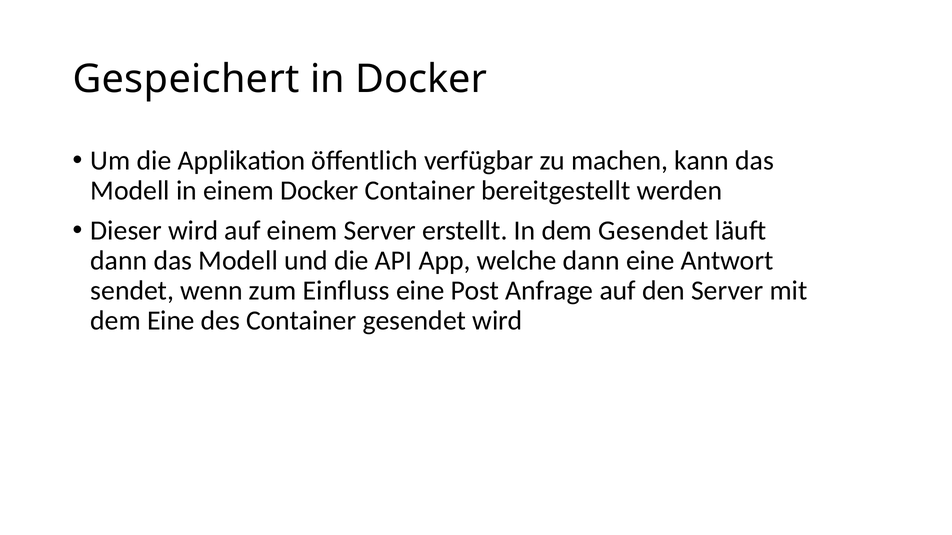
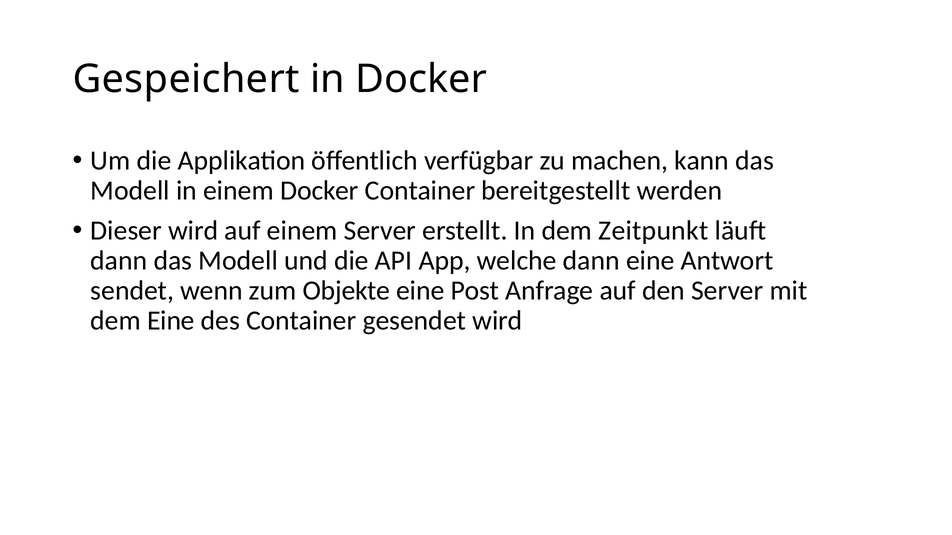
dem Gesendet: Gesendet -> Zeitpunkt
Einfluss: Einfluss -> Objekte
